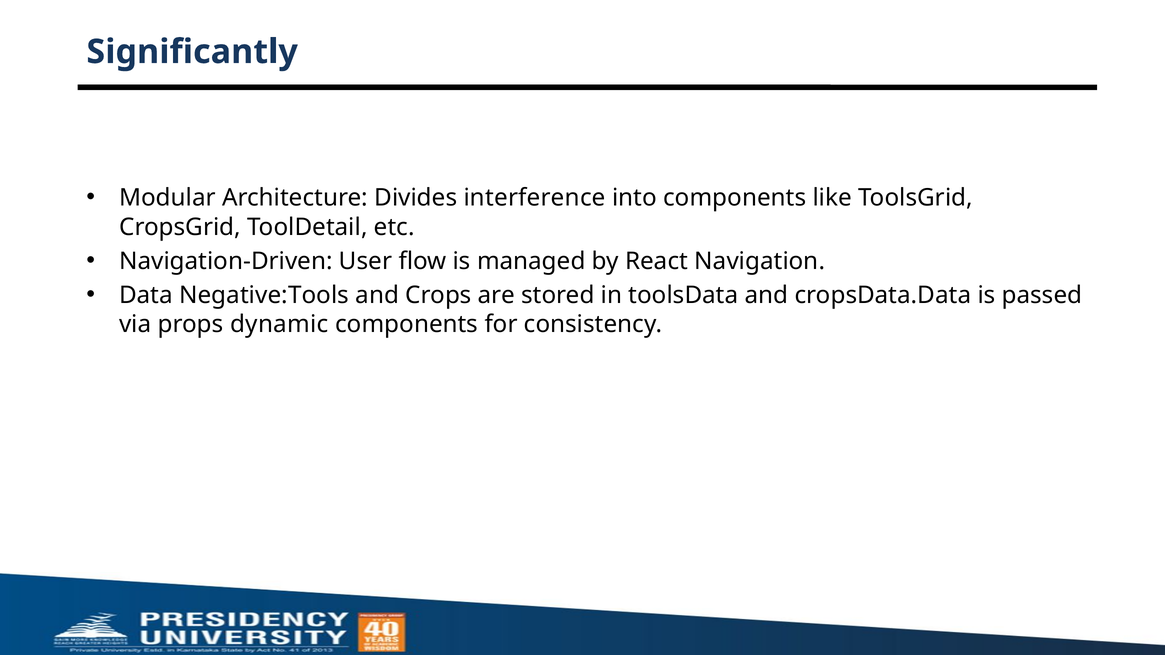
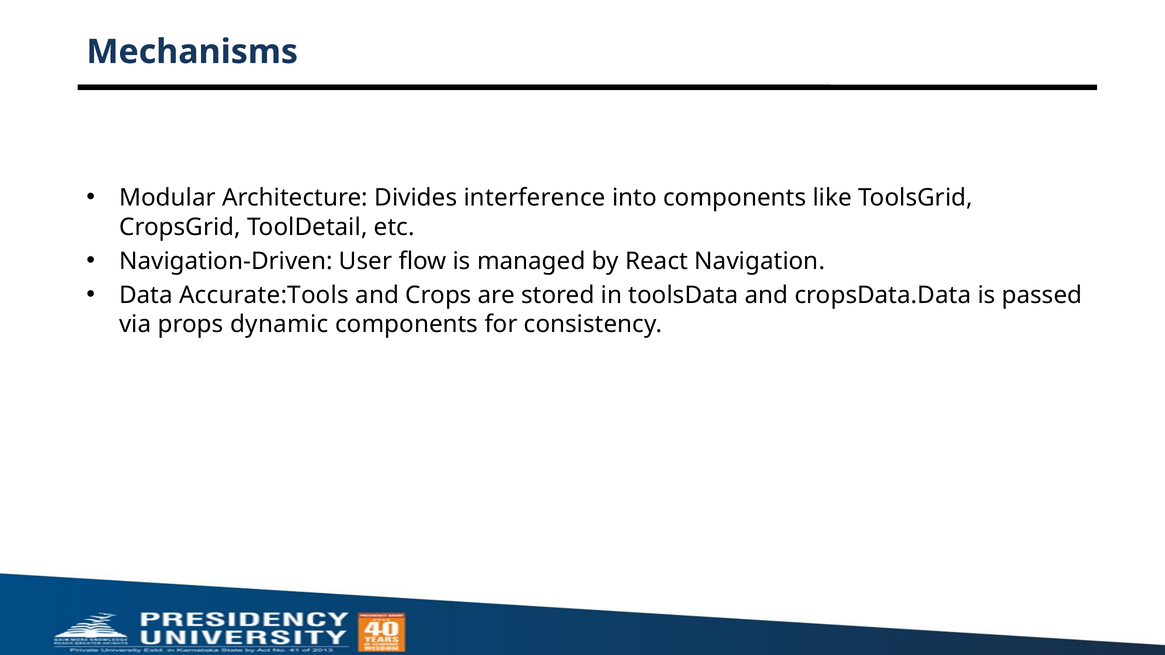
Significantly: Significantly -> Mechanisms
Negative:Tools: Negative:Tools -> Accurate:Tools
